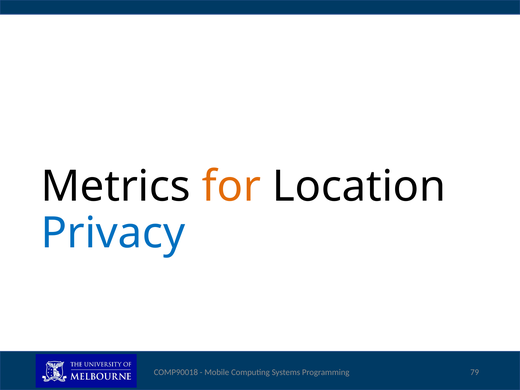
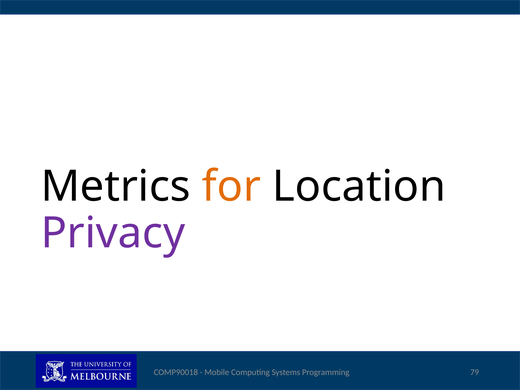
Privacy colour: blue -> purple
